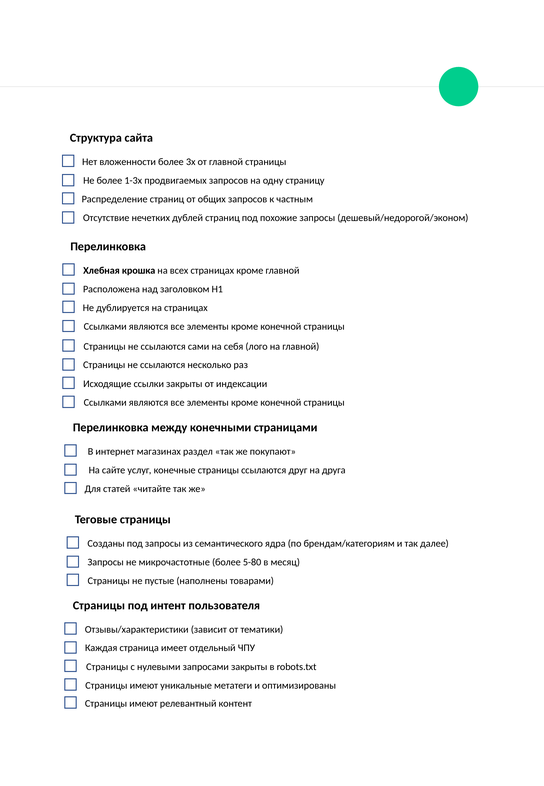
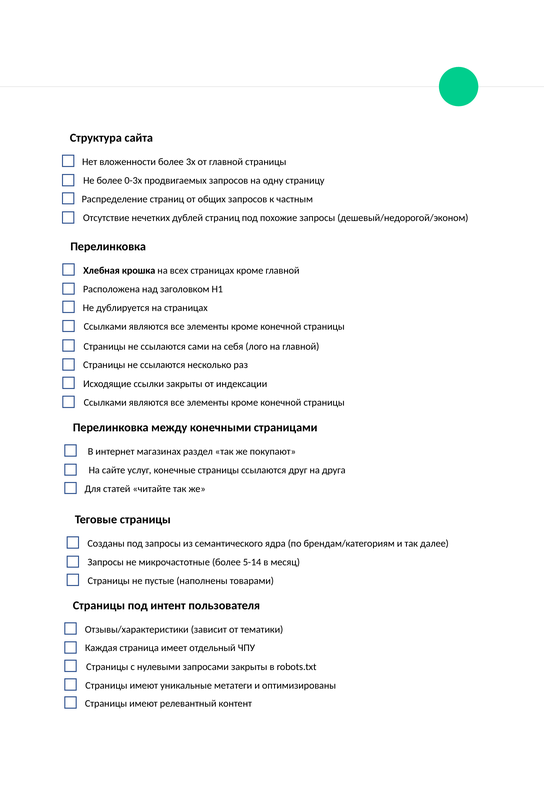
1-3х: 1-3х -> 0-3х
5-80: 5-80 -> 5-14
